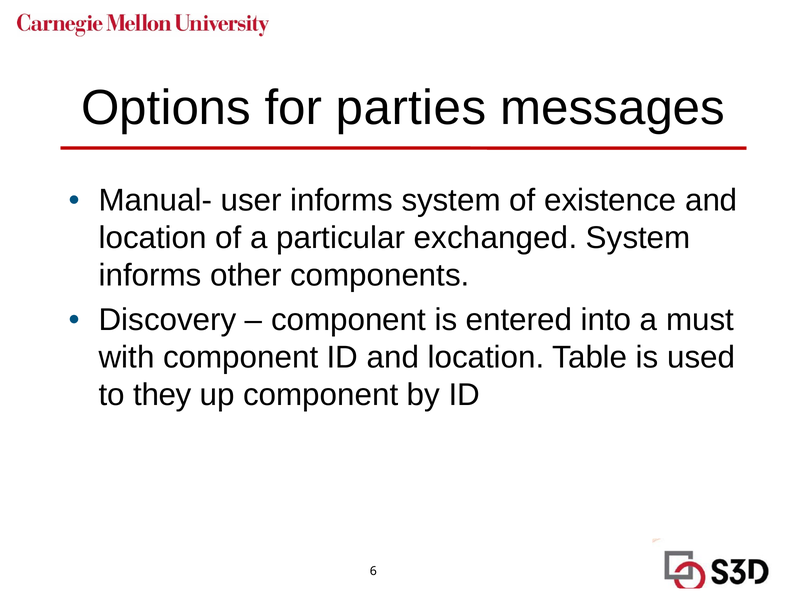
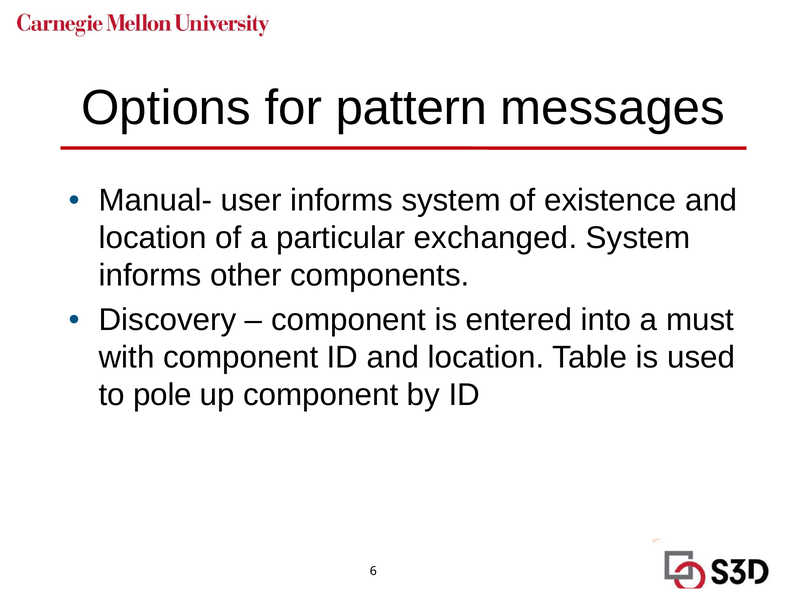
parties: parties -> pattern
they: they -> pole
